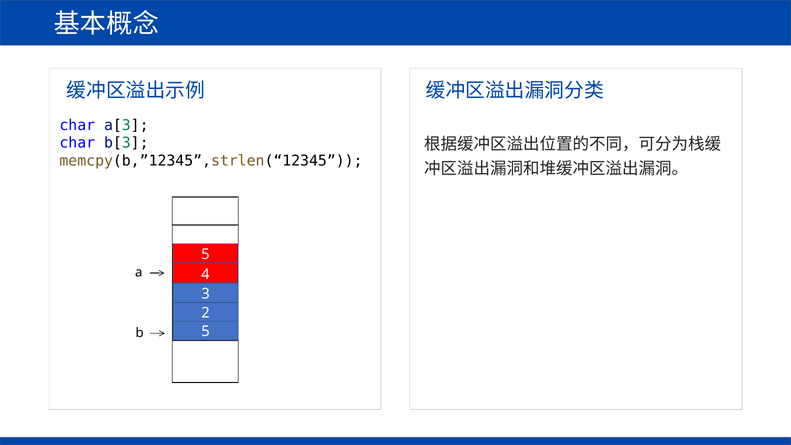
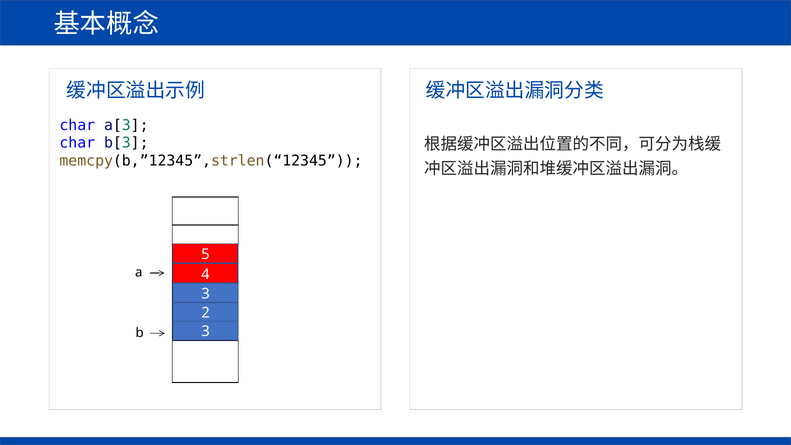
b 5: 5 -> 3
